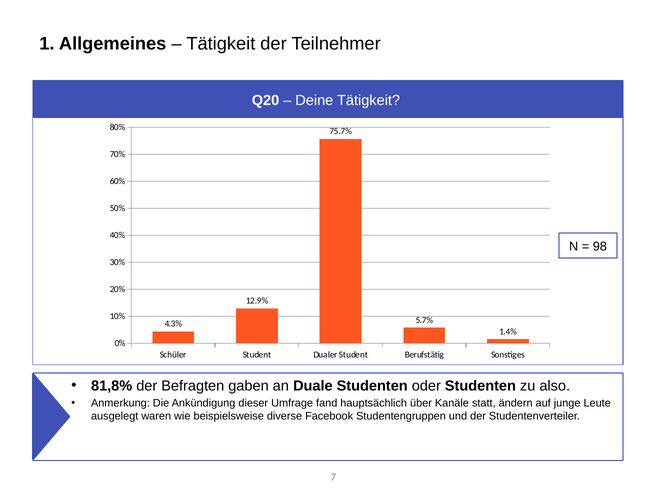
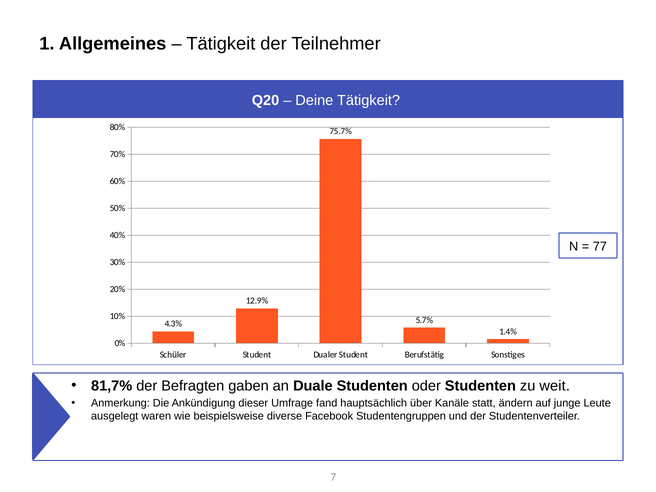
98: 98 -> 77
81,8%: 81,8% -> 81,7%
also: also -> weit
